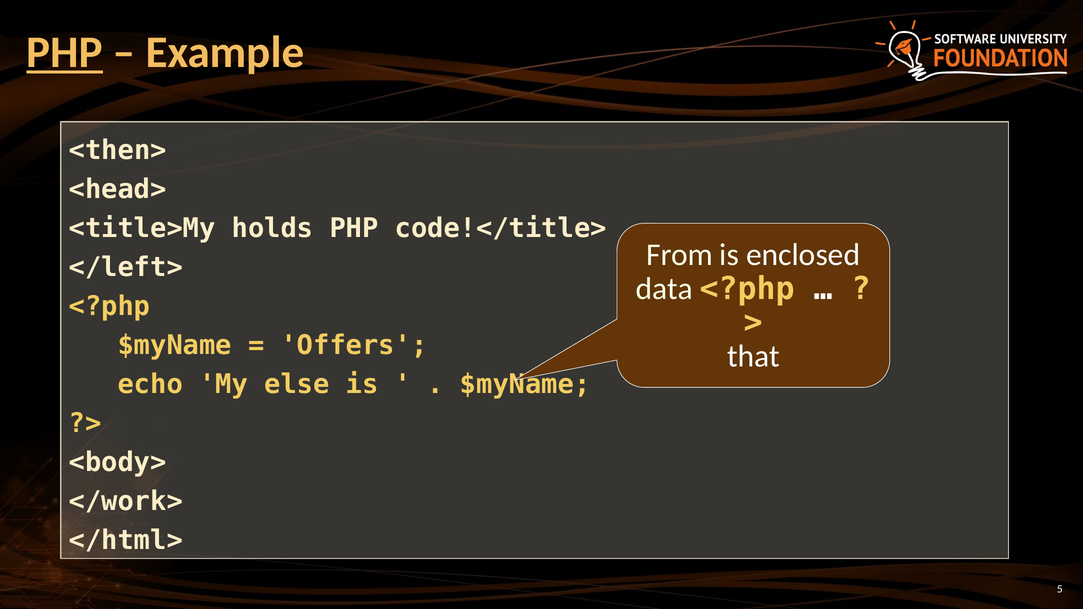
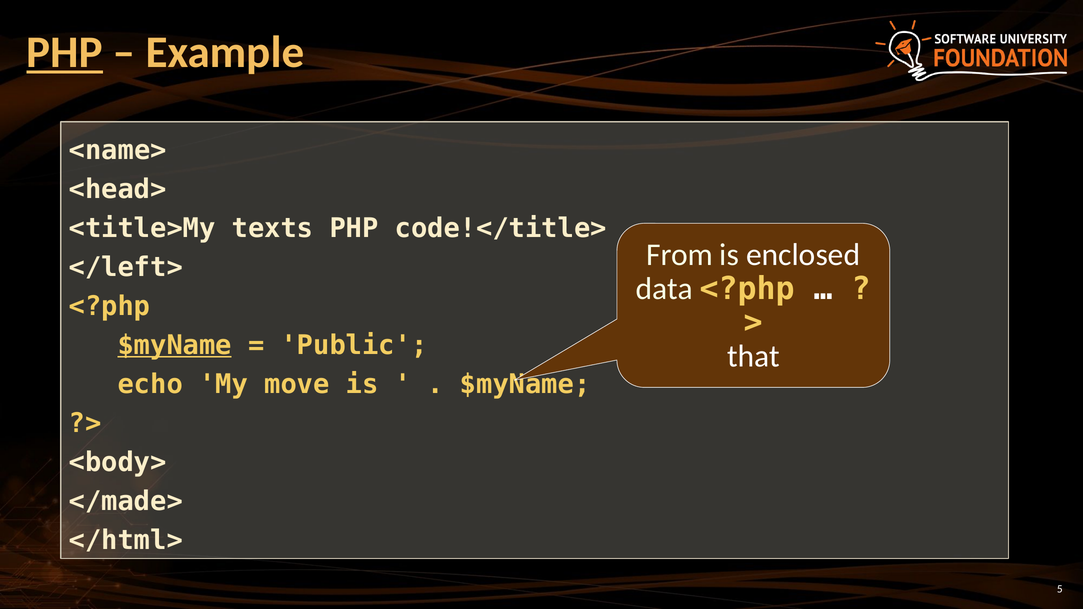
<then>: <then> -> <name>
holds: holds -> texts
$myName at (175, 345) underline: none -> present
Offers: Offers -> Public
else: else -> move
</work>: </work> -> </made>
